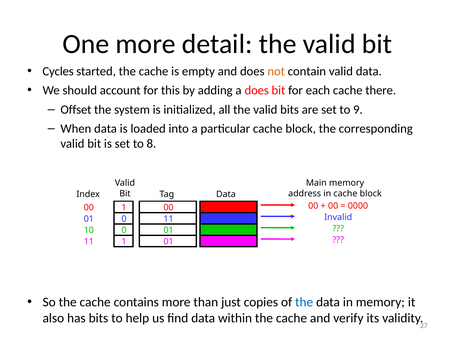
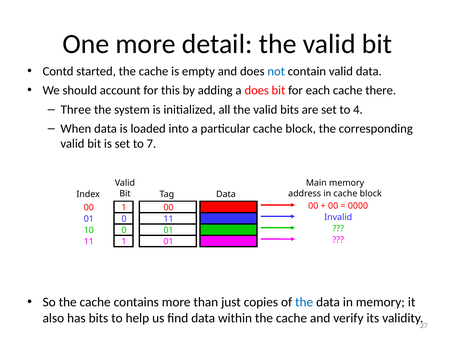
Cycles: Cycles -> Contd
not colour: orange -> blue
Offset: Offset -> Three
9: 9 -> 4
8: 8 -> 7
